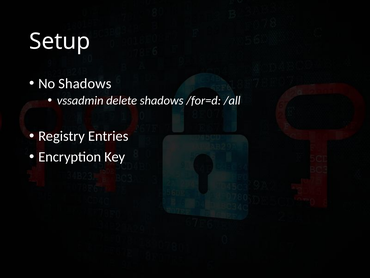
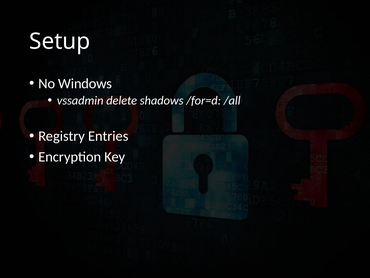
No Shadows: Shadows -> Windows
